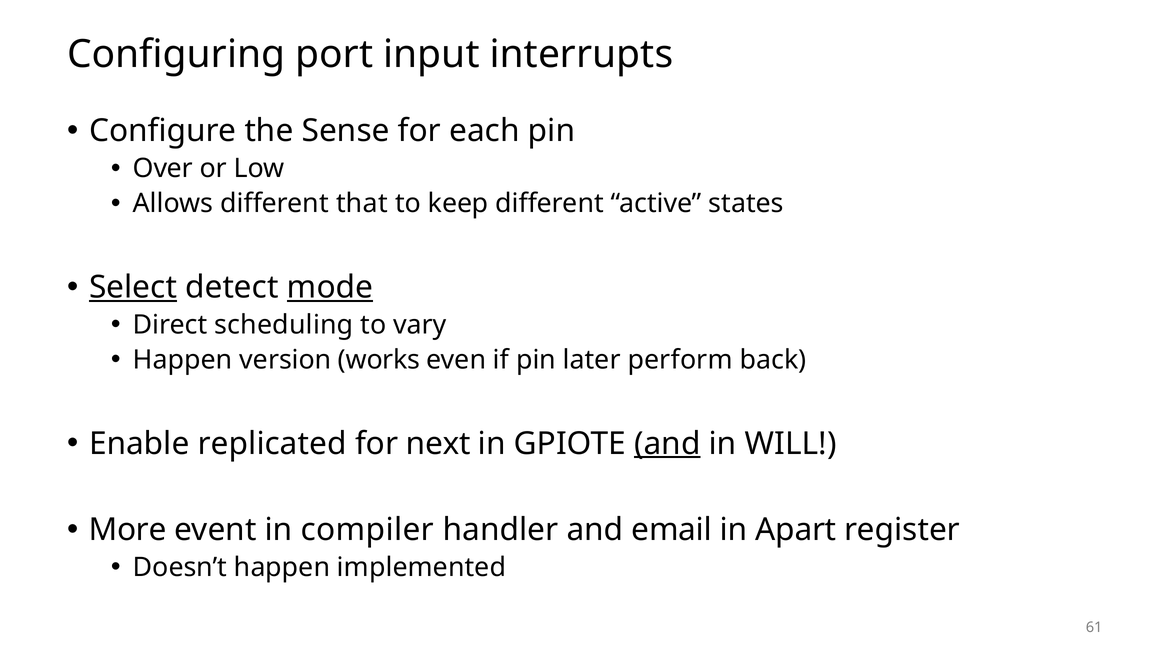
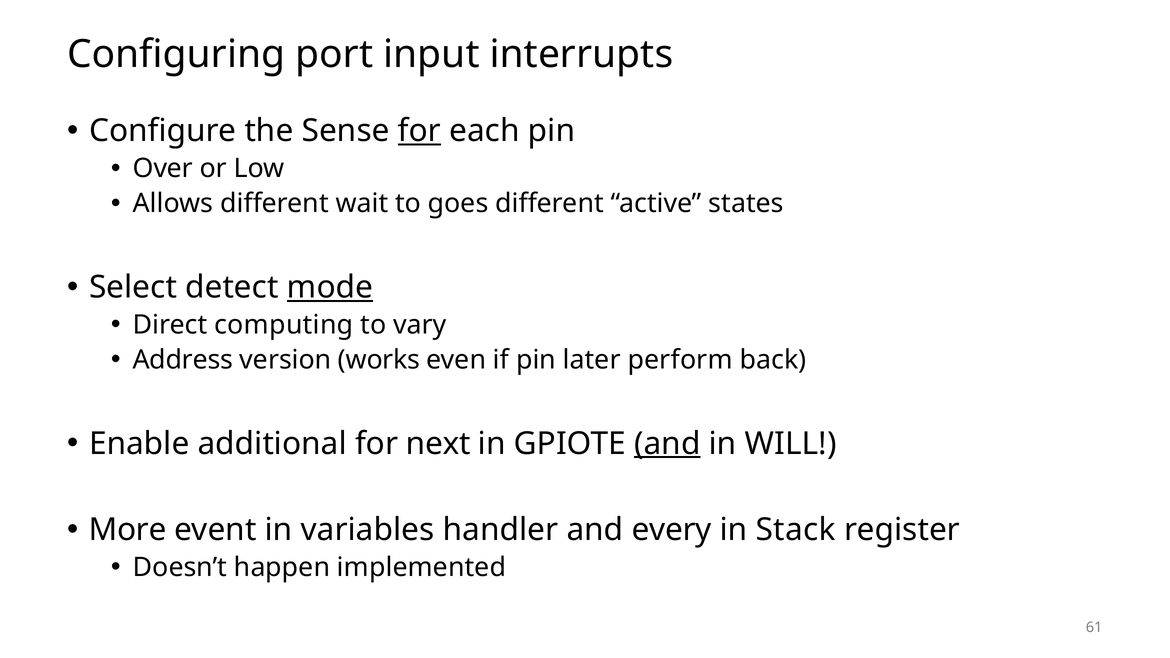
for at (419, 131) underline: none -> present
that: that -> wait
keep: keep -> goes
Select underline: present -> none
scheduling: scheduling -> computing
Happen at (183, 360): Happen -> Address
replicated: replicated -> additional
compiler: compiler -> variables
email: email -> every
Apart: Apart -> Stack
